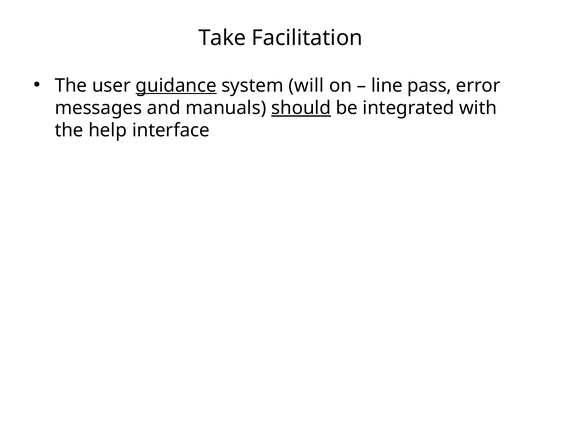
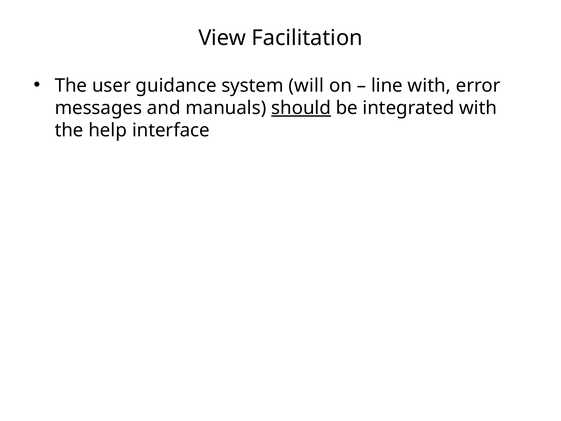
Take: Take -> View
guidance underline: present -> none
line pass: pass -> with
